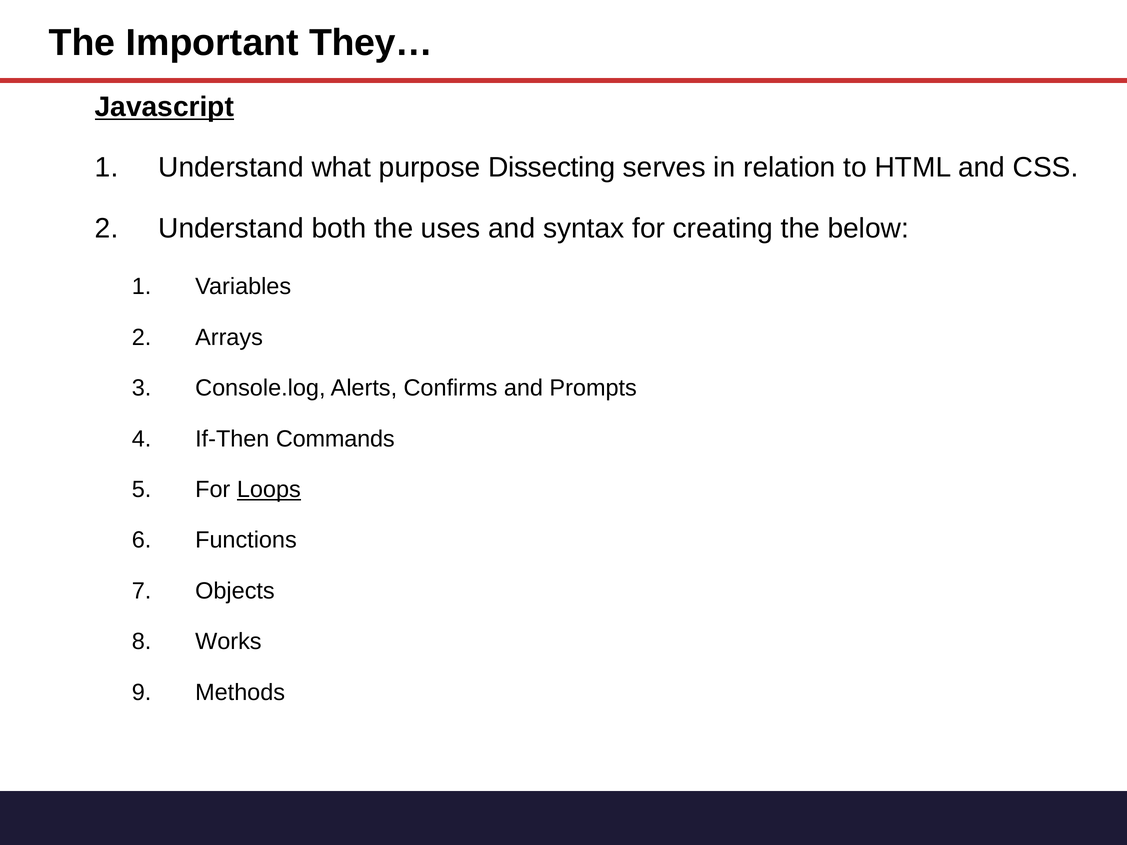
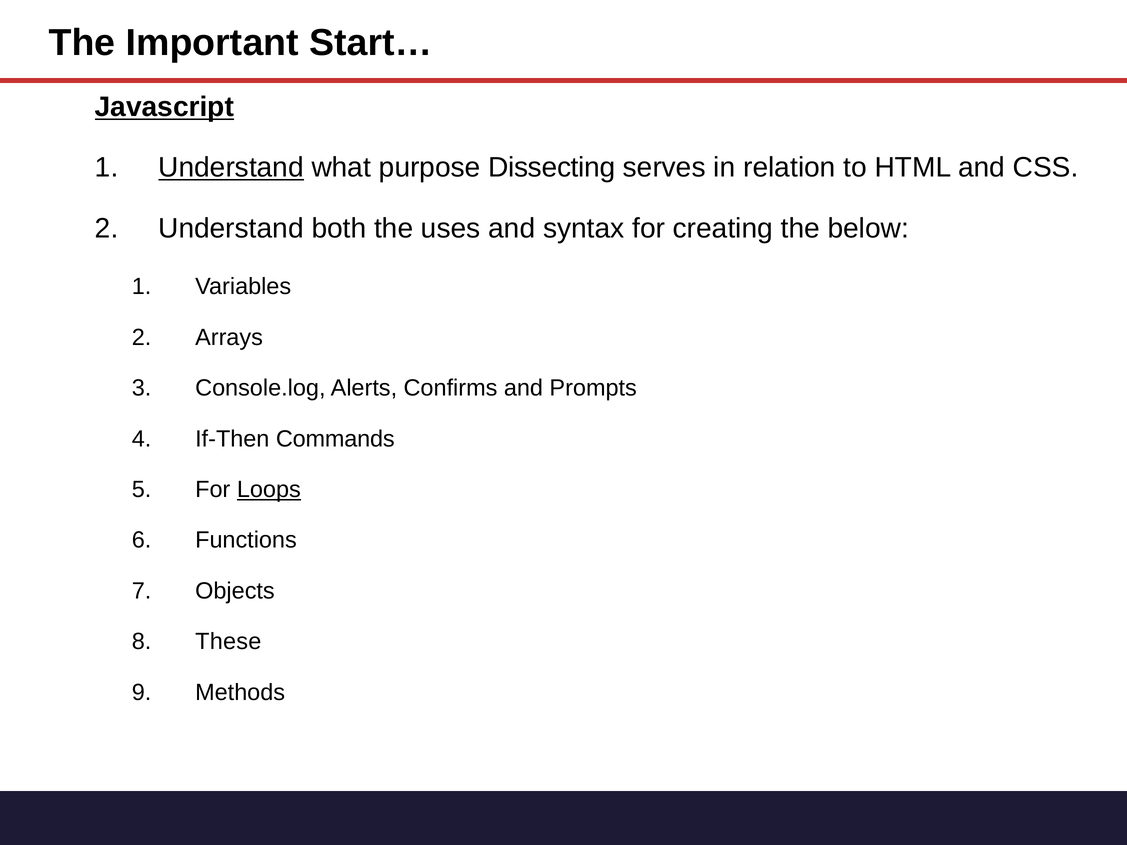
They…: They… -> Start…
Understand at (231, 168) underline: none -> present
Works: Works -> These
